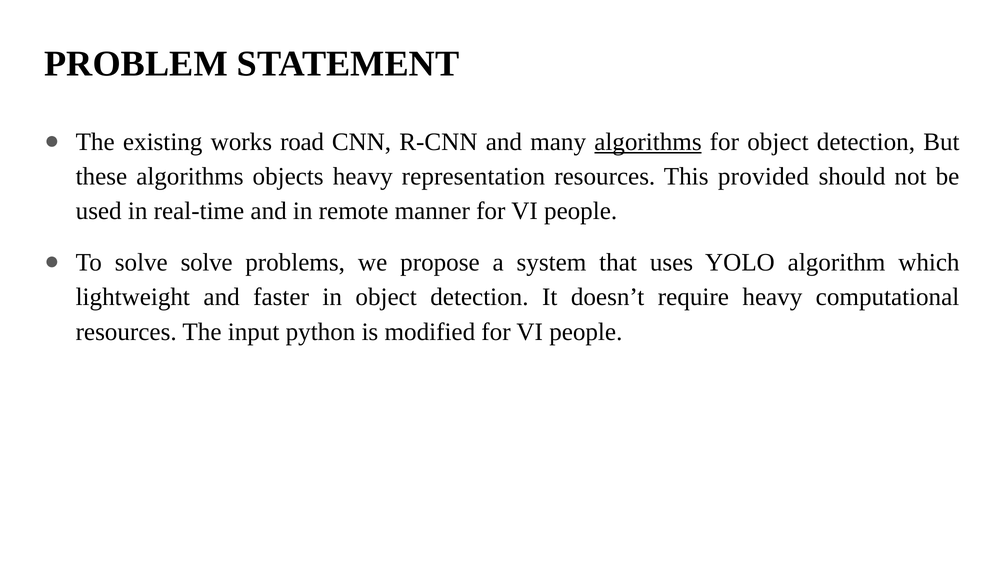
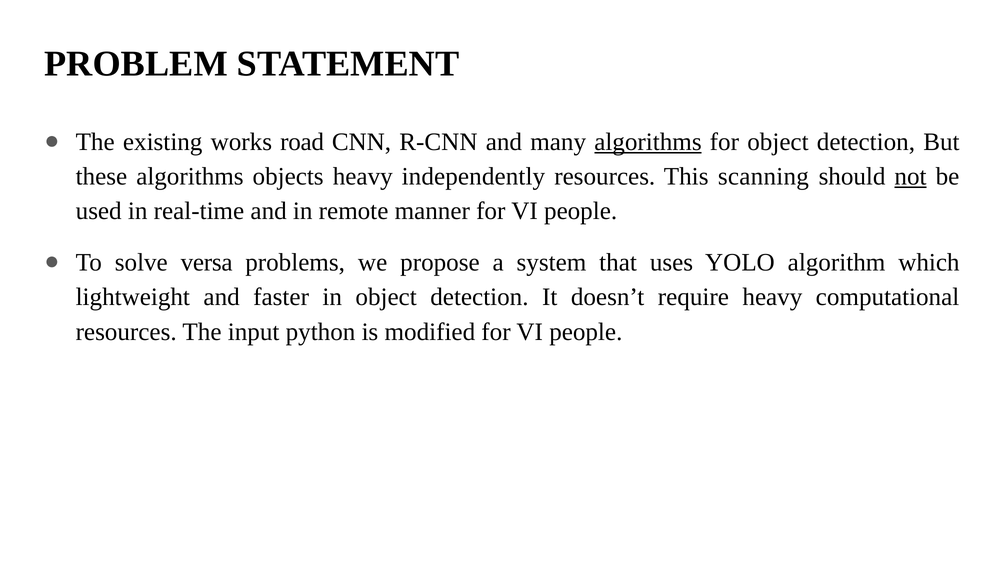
representation: representation -> independently
provided: provided -> scanning
not underline: none -> present
solve solve: solve -> versa
